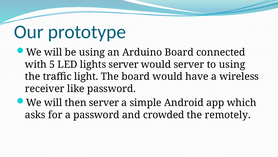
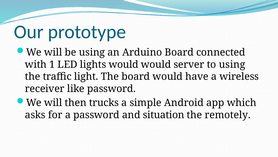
5: 5 -> 1
lights server: server -> would
then server: server -> trucks
crowded: crowded -> situation
